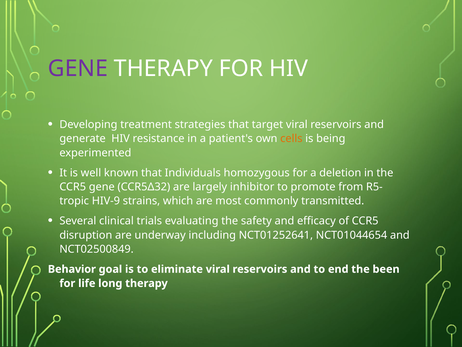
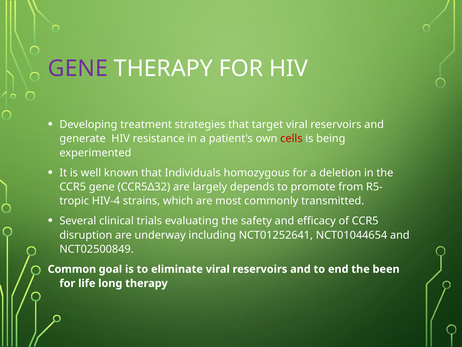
cells colour: orange -> red
inhibitor: inhibitor -> depends
HIV-9: HIV-9 -> HIV-4
Behavior: Behavior -> Common
